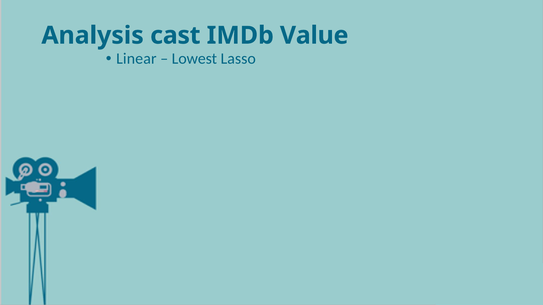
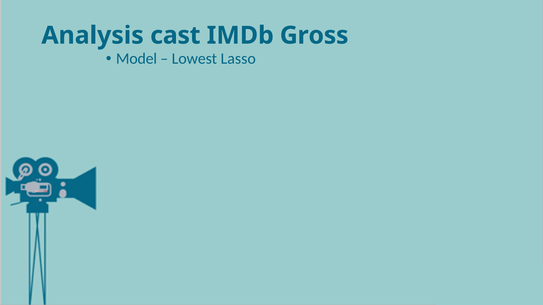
Value: Value -> Gross
Linear: Linear -> Model
